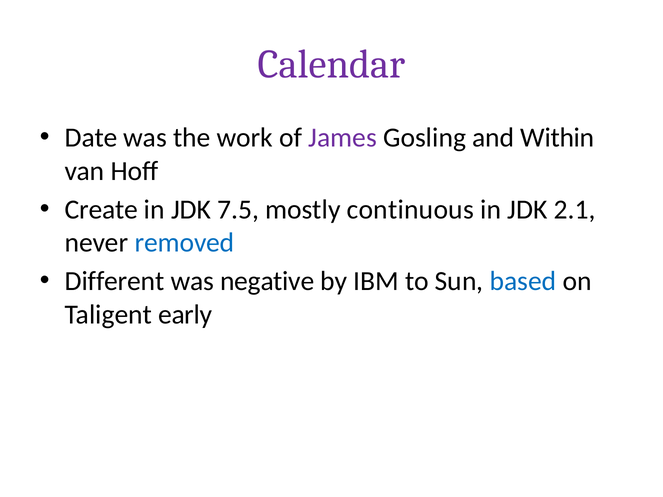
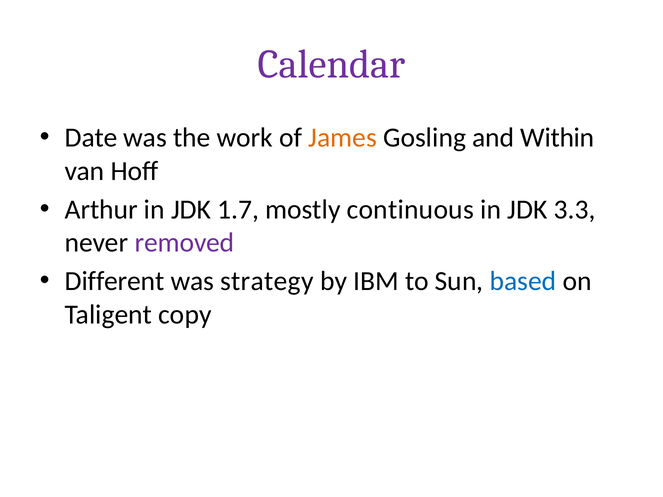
James colour: purple -> orange
Create: Create -> Arthur
7.5: 7.5 -> 1.7
2.1: 2.1 -> 3.3
removed colour: blue -> purple
negative: negative -> strategy
early: early -> copy
